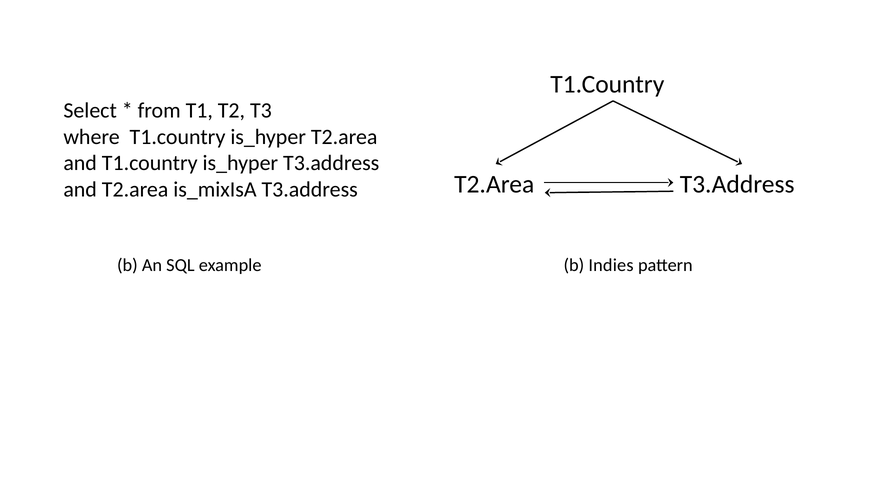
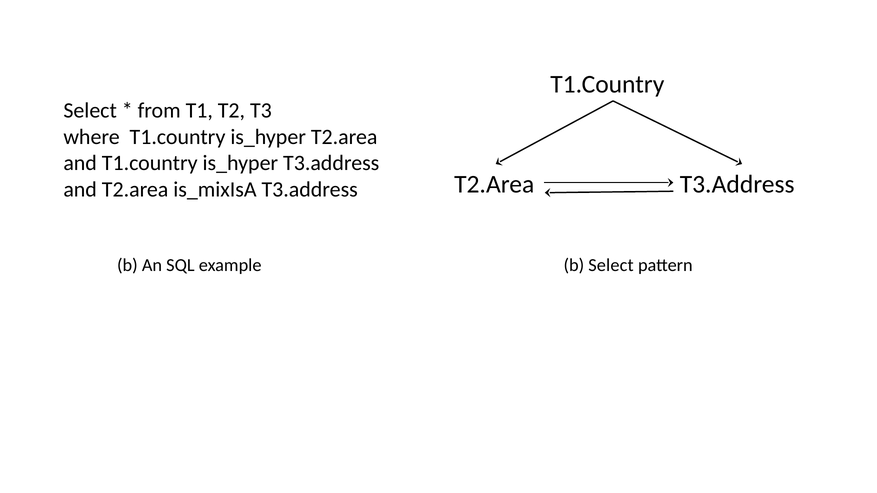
b Indies: Indies -> Select
